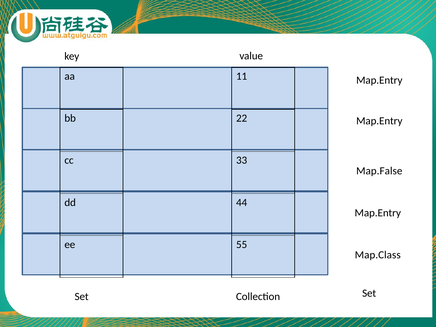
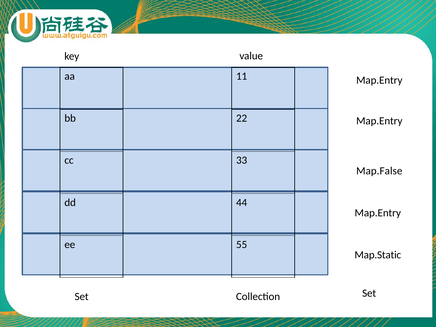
Map.Class: Map.Class -> Map.Static
